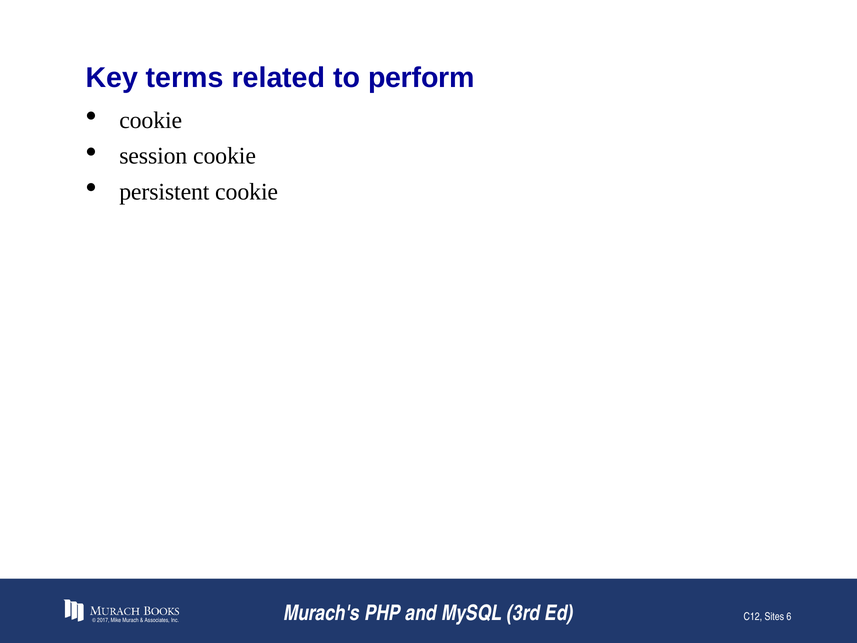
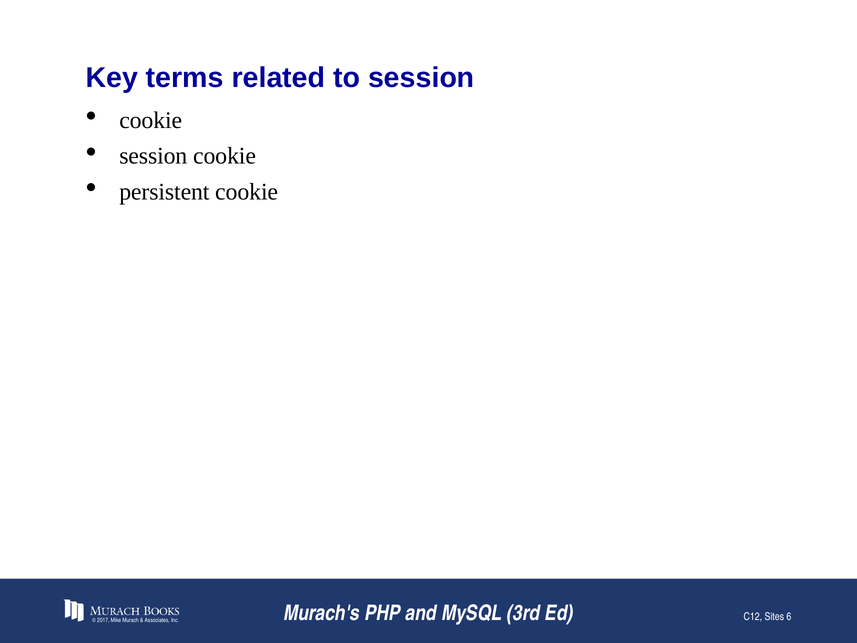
to perform: perform -> session
